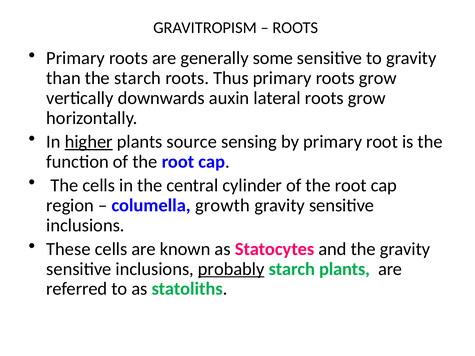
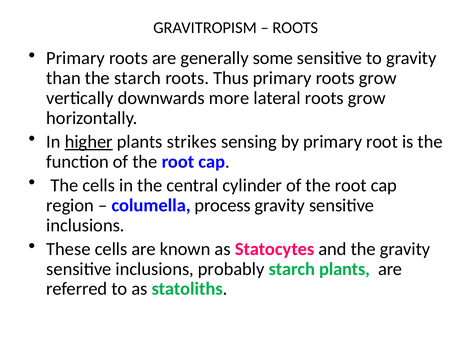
auxin: auxin -> more
source: source -> strikes
growth: growth -> process
probably underline: present -> none
